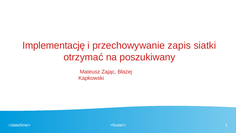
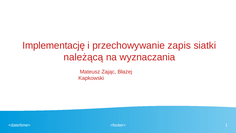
otrzymać: otrzymać -> należącą
poszukiwany: poszukiwany -> wyznaczania
